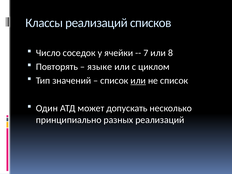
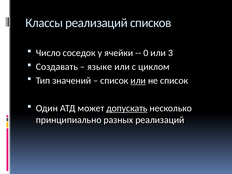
7: 7 -> 0
8: 8 -> 3
Повторять: Повторять -> Создавать
допускать underline: none -> present
